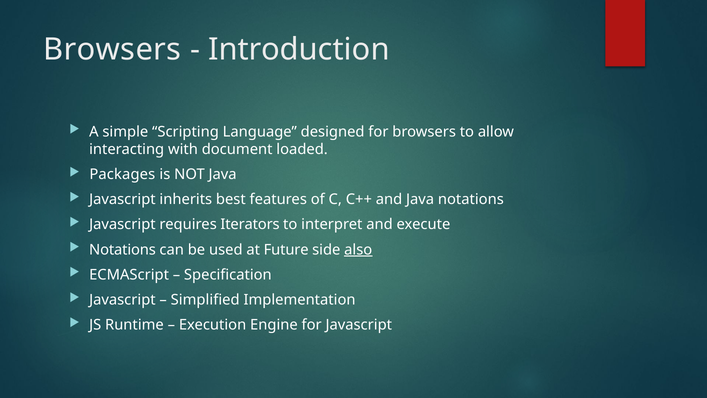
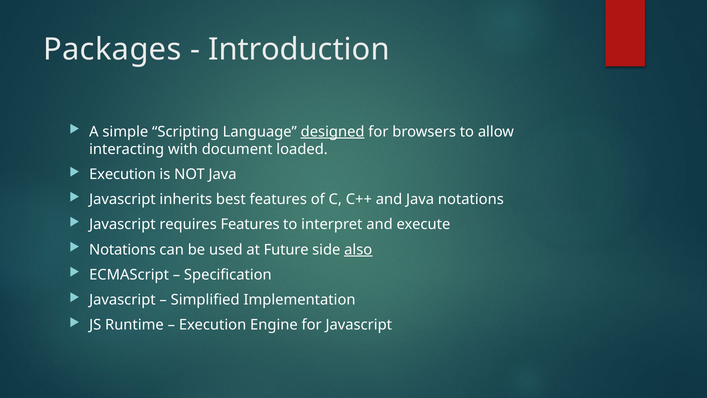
Browsers at (112, 50): Browsers -> Packages
designed underline: none -> present
Packages at (122, 174): Packages -> Execution
requires Iterators: Iterators -> Features
